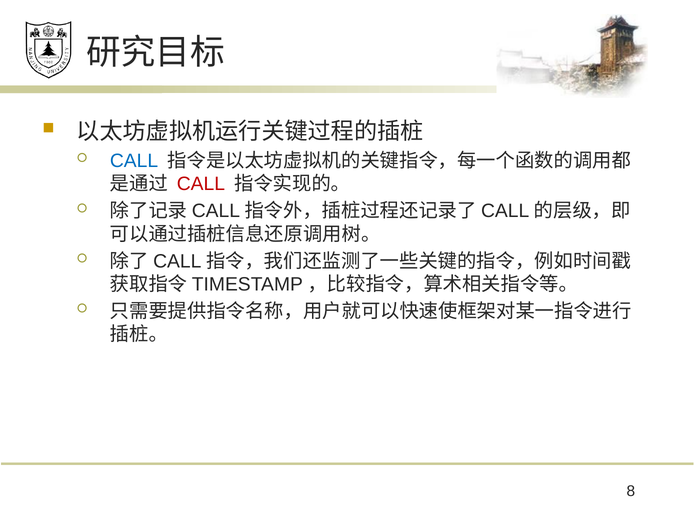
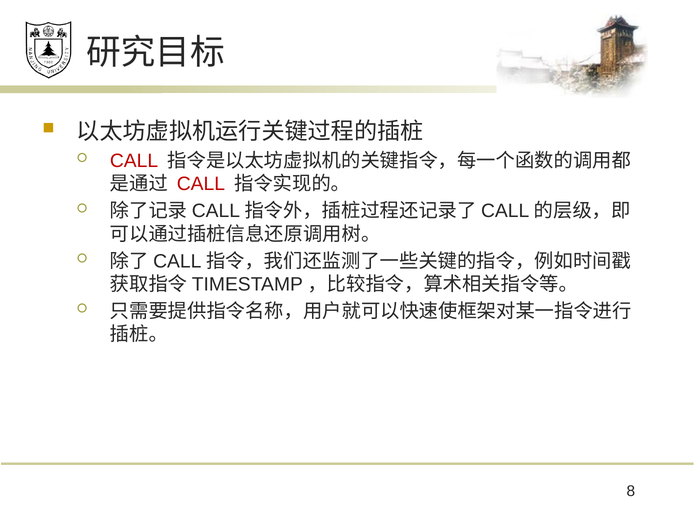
CALL at (134, 161) colour: blue -> red
